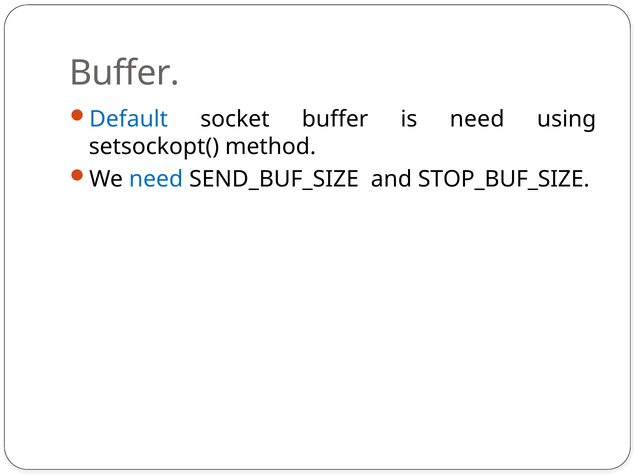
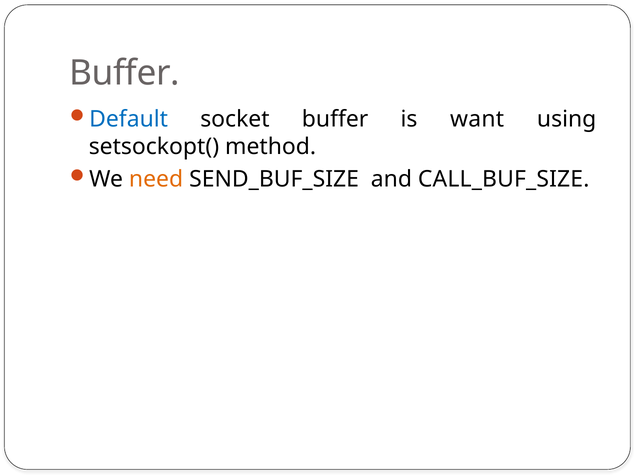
is need: need -> want
need at (156, 179) colour: blue -> orange
STOP_BUF_SIZE: STOP_BUF_SIZE -> CALL_BUF_SIZE
